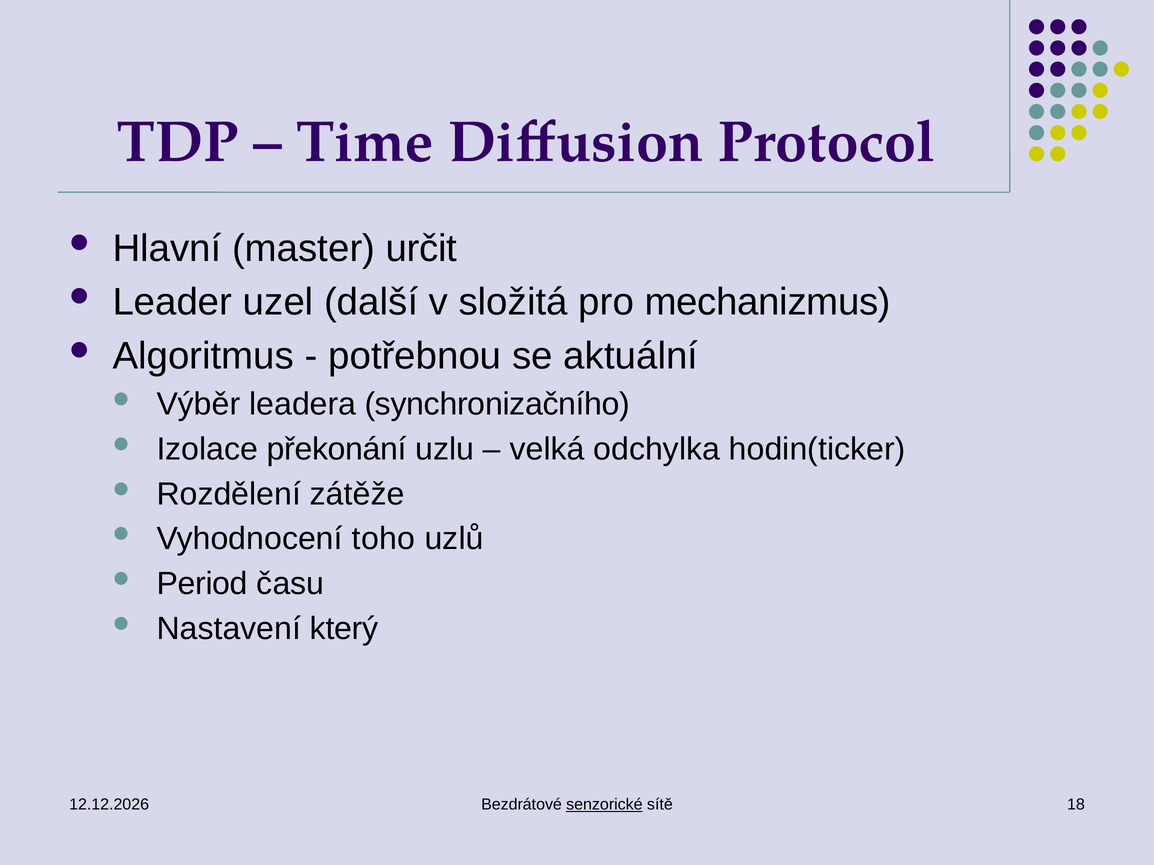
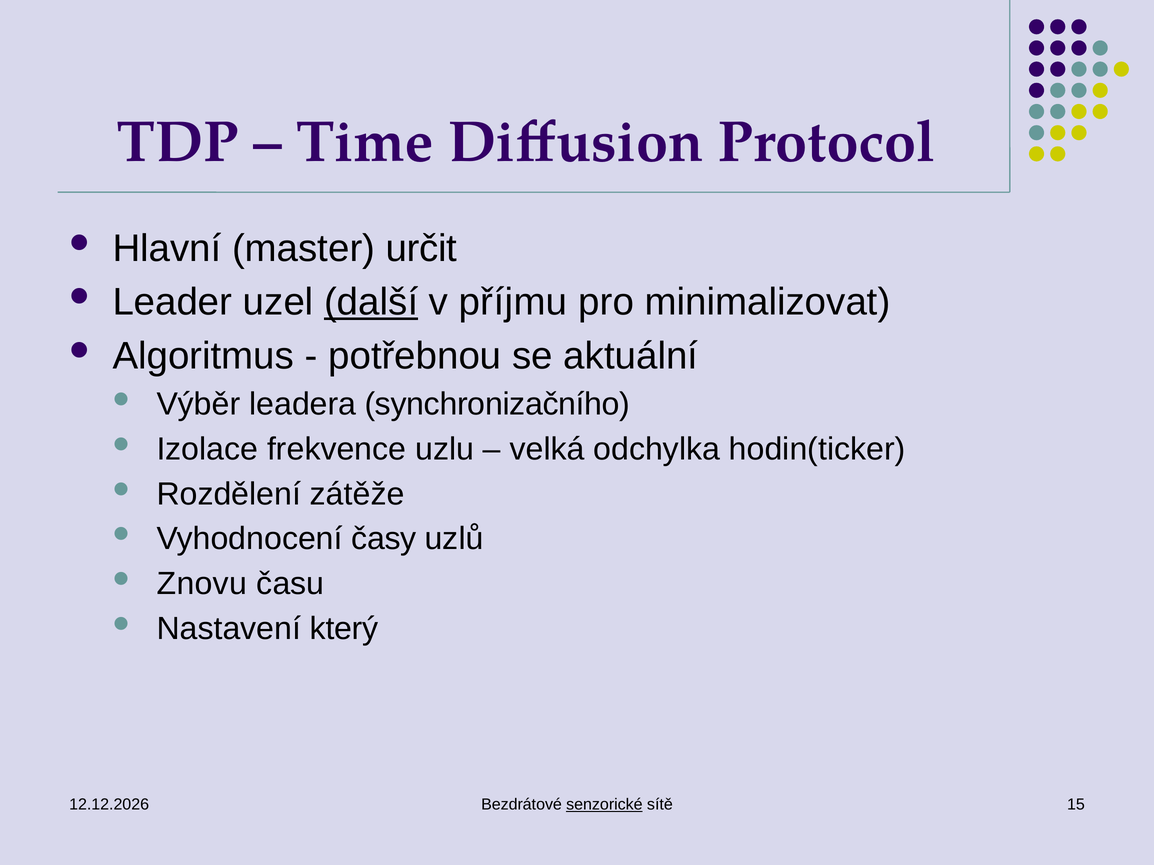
další underline: none -> present
složitá: složitá -> příjmu
mechanizmus: mechanizmus -> minimalizovat
překonání: překonání -> frekvence
toho: toho -> časy
Period: Period -> Znovu
18: 18 -> 15
